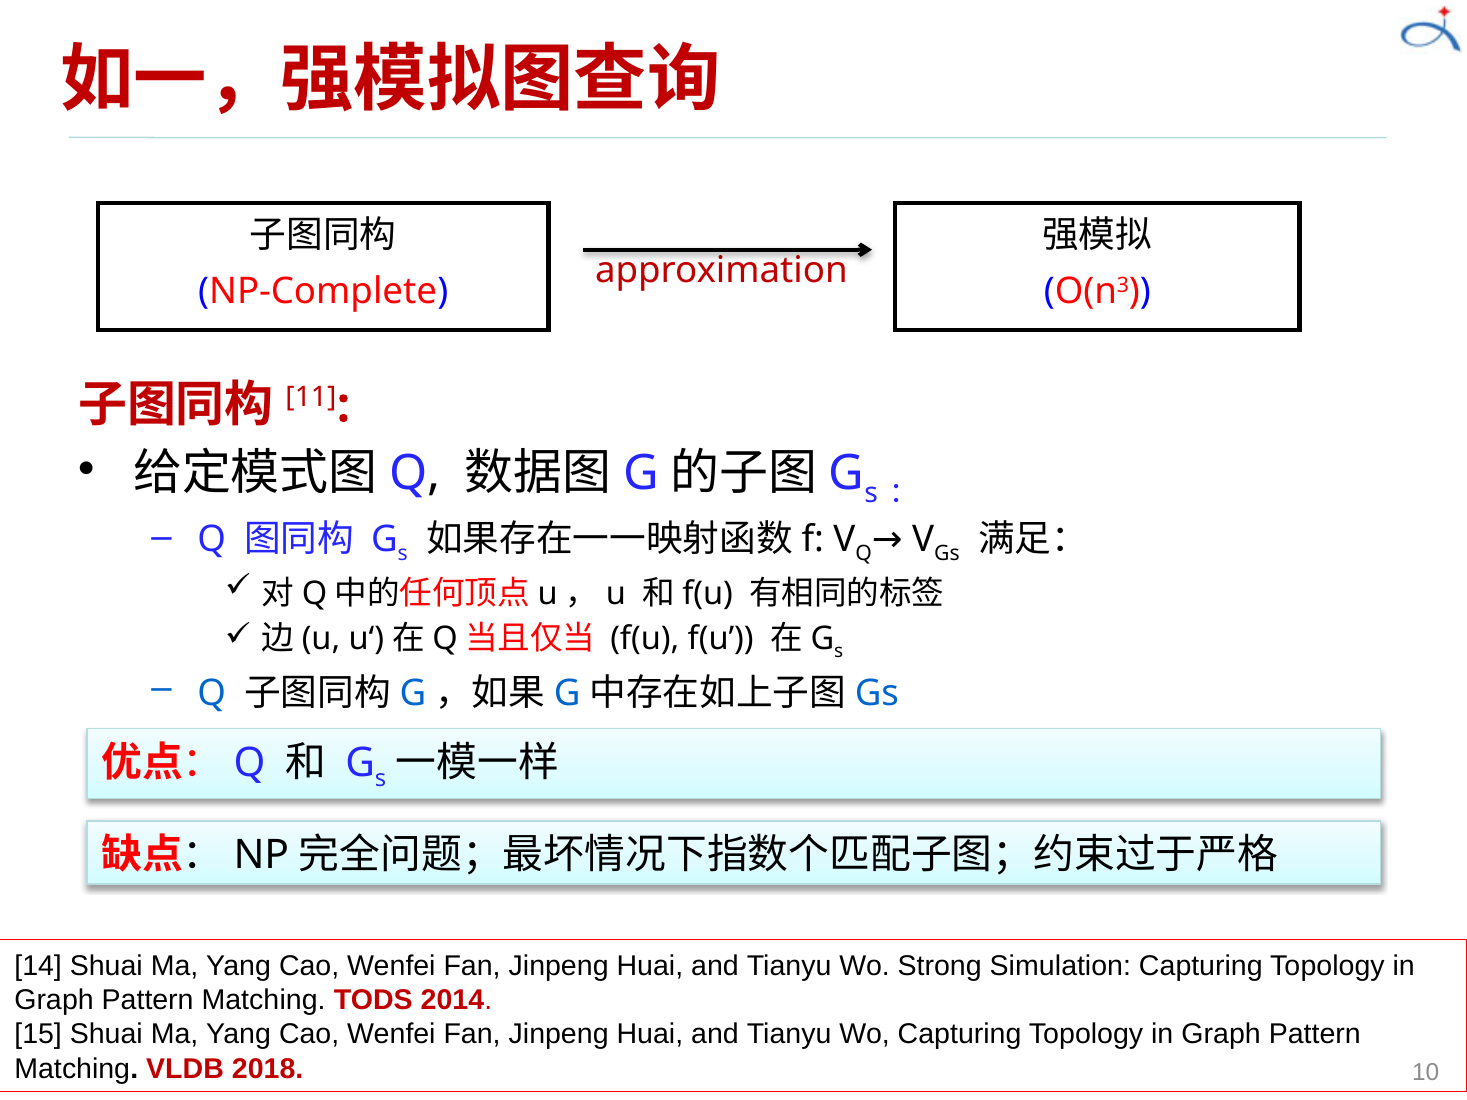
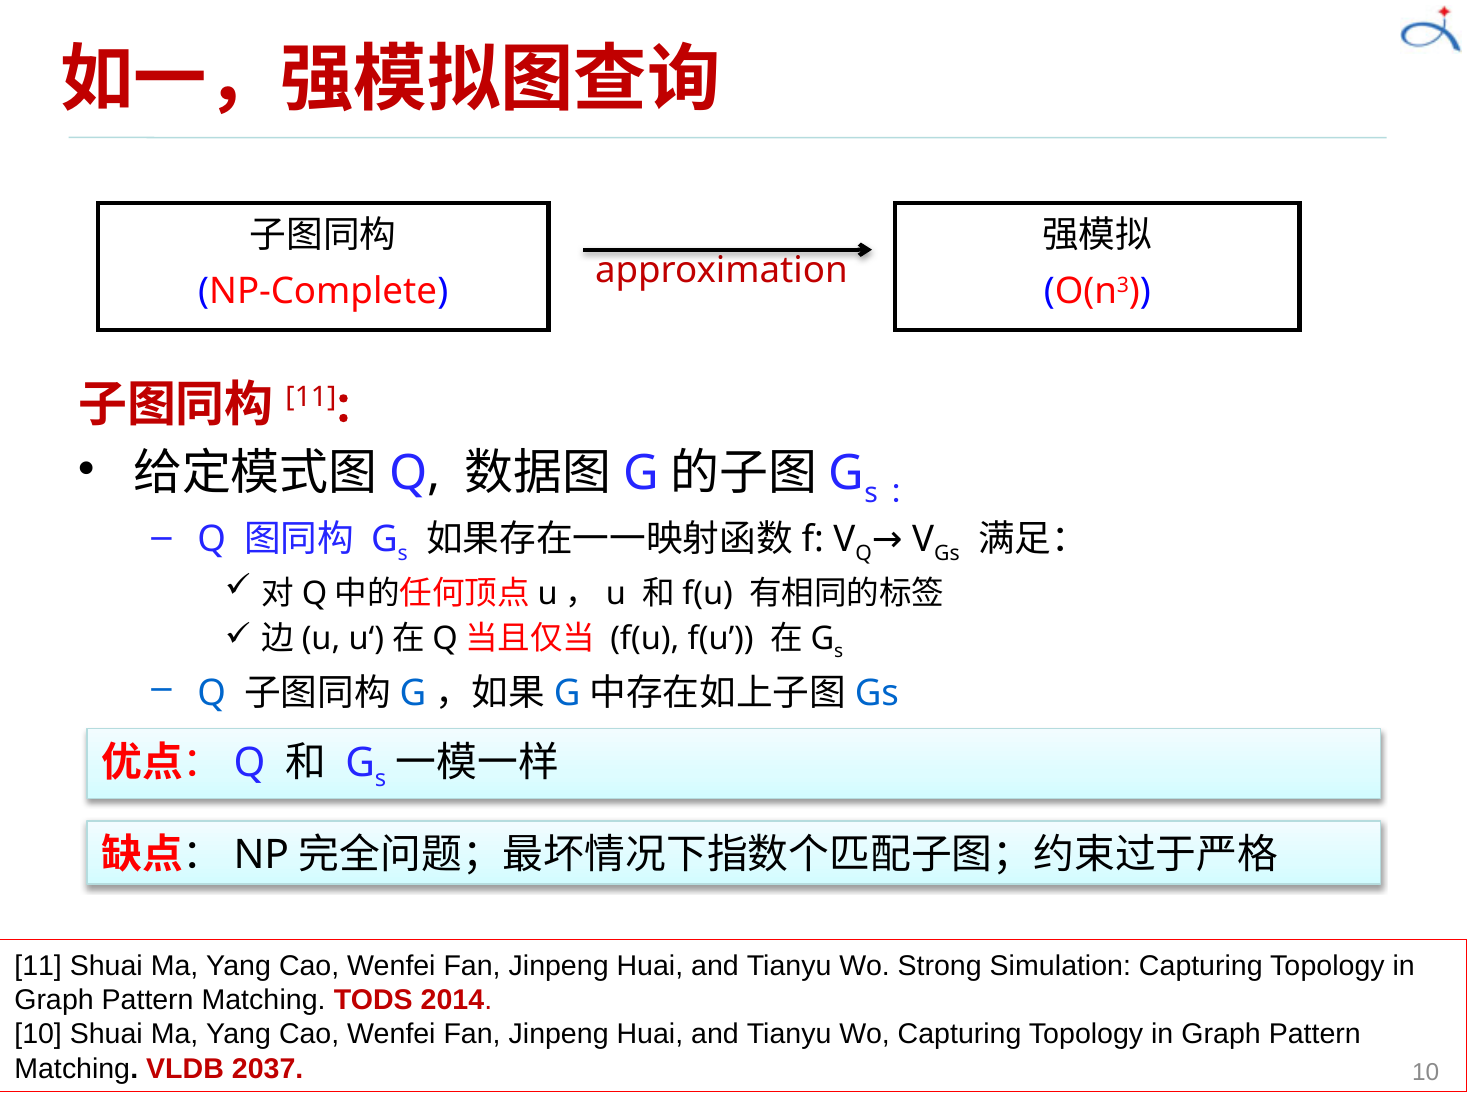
14: 14 -> 11
15 at (38, 1035): 15 -> 10
2018: 2018 -> 2037
